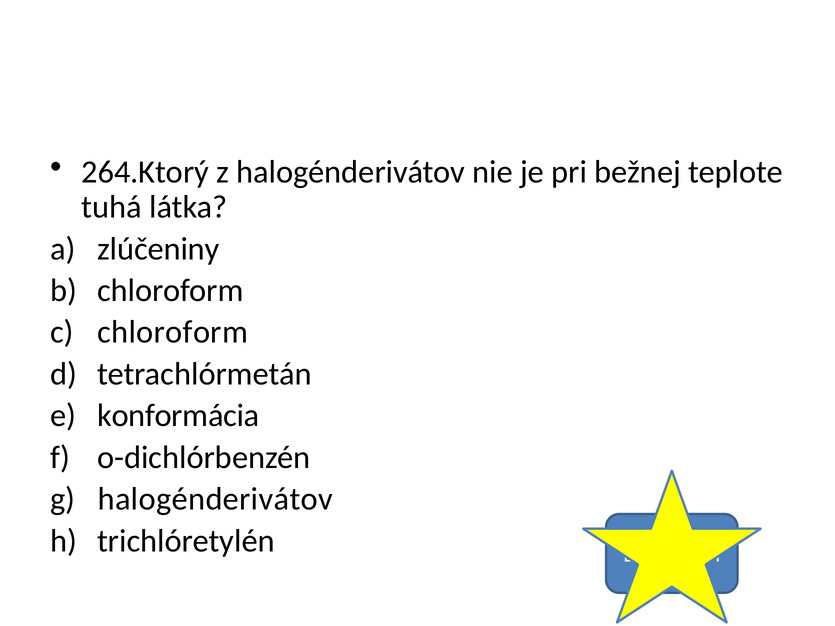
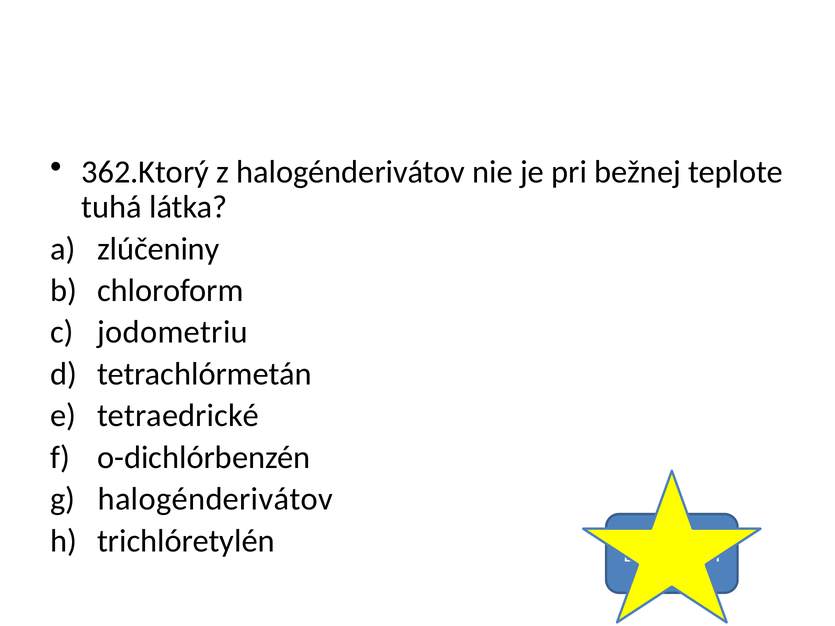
264.Ktorý: 264.Ktorý -> 362.Ktorý
chloroform at (173, 332): chloroform -> jodometriu
konformácia: konformácia -> tetraedrické
